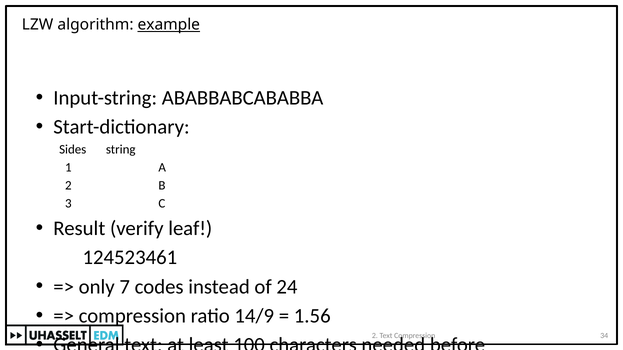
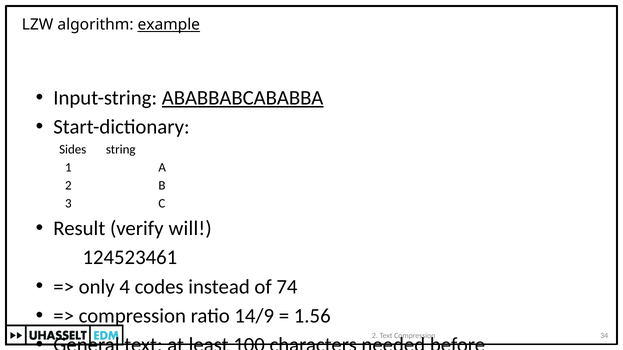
ABABBABCABABBA underline: none -> present
leaf: leaf -> will
7: 7 -> 4
24: 24 -> 74
